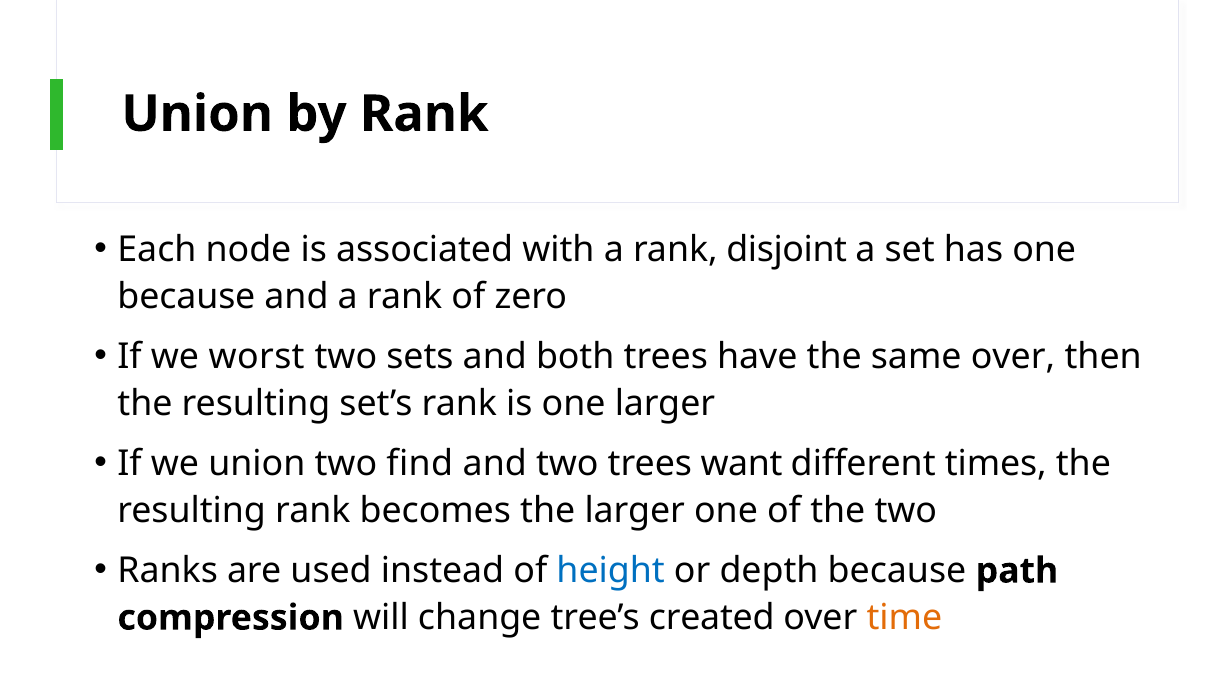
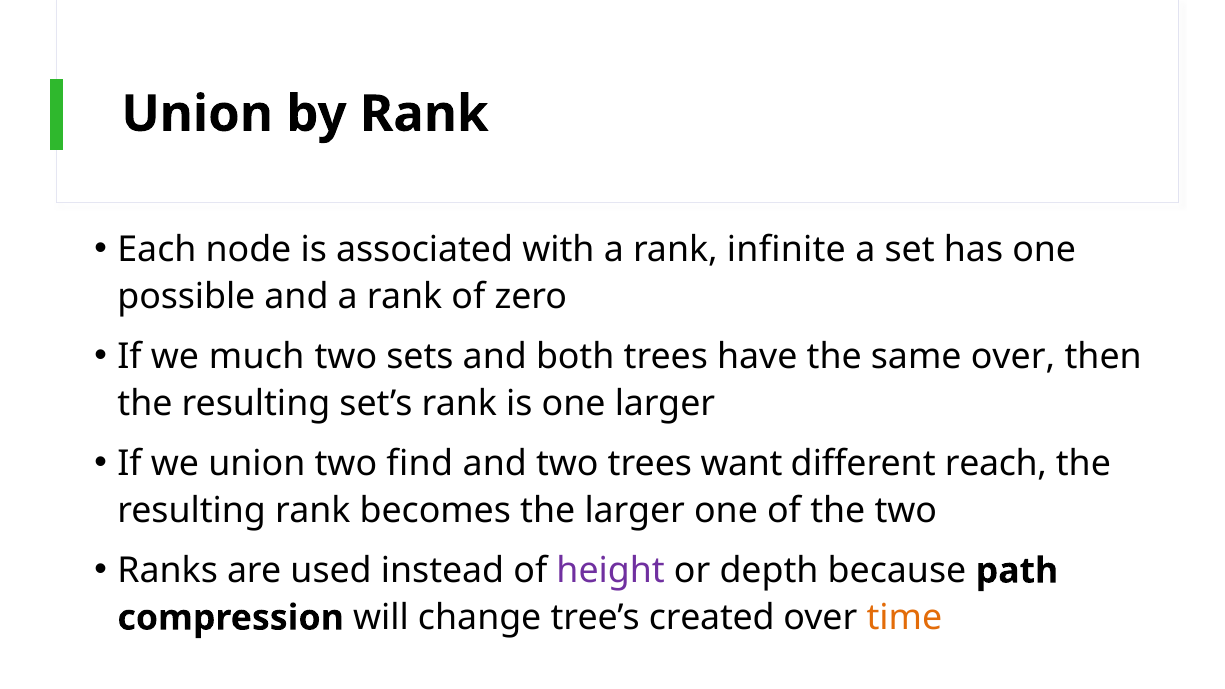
disjoint: disjoint -> infinite
because at (186, 297): because -> possible
worst: worst -> much
times: times -> reach
height colour: blue -> purple
